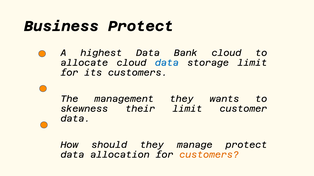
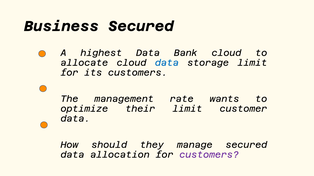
Business Protect: Protect -> Secured
management they: they -> rate
skewness: skewness -> optimize
manage protect: protect -> secured
customers at (209, 155) colour: orange -> purple
